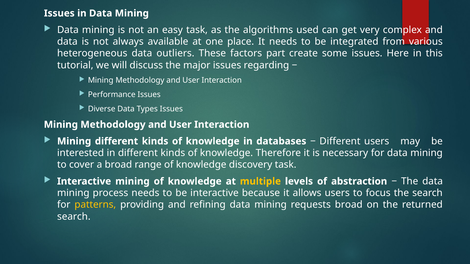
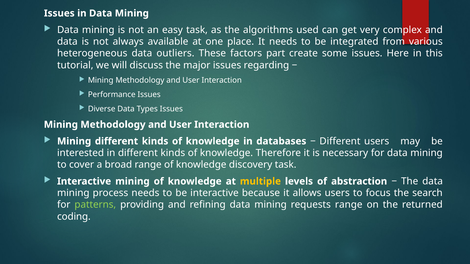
patterns colour: yellow -> light green
requests broad: broad -> range
search at (74, 217): search -> coding
